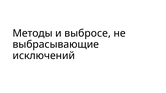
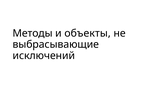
выбросе: выбросе -> объекты
